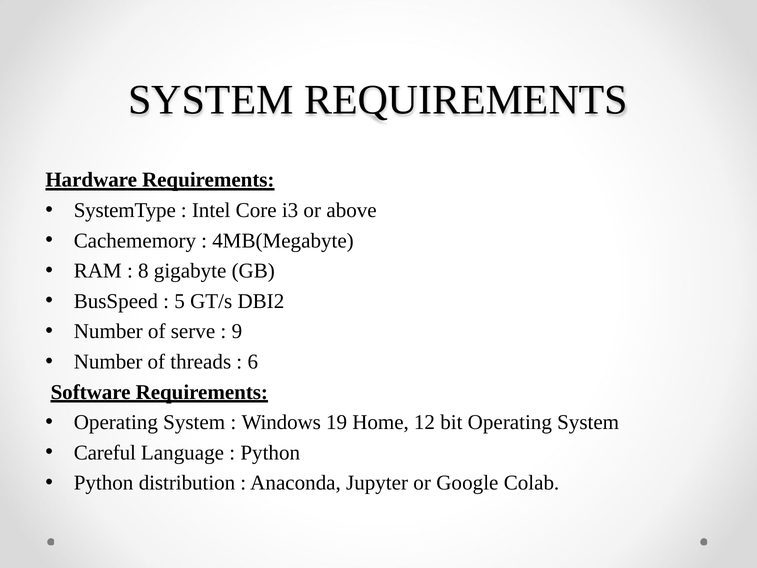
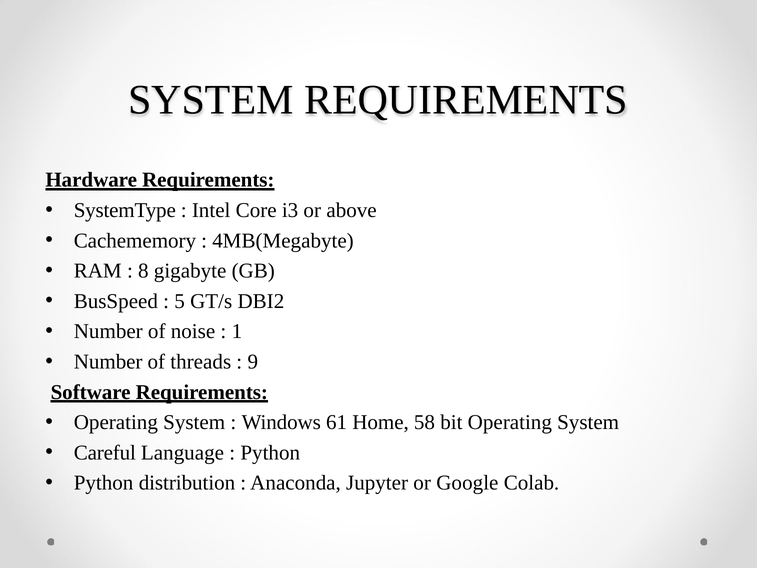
serve: serve -> noise
9: 9 -> 1
6: 6 -> 9
19: 19 -> 61
12: 12 -> 58
